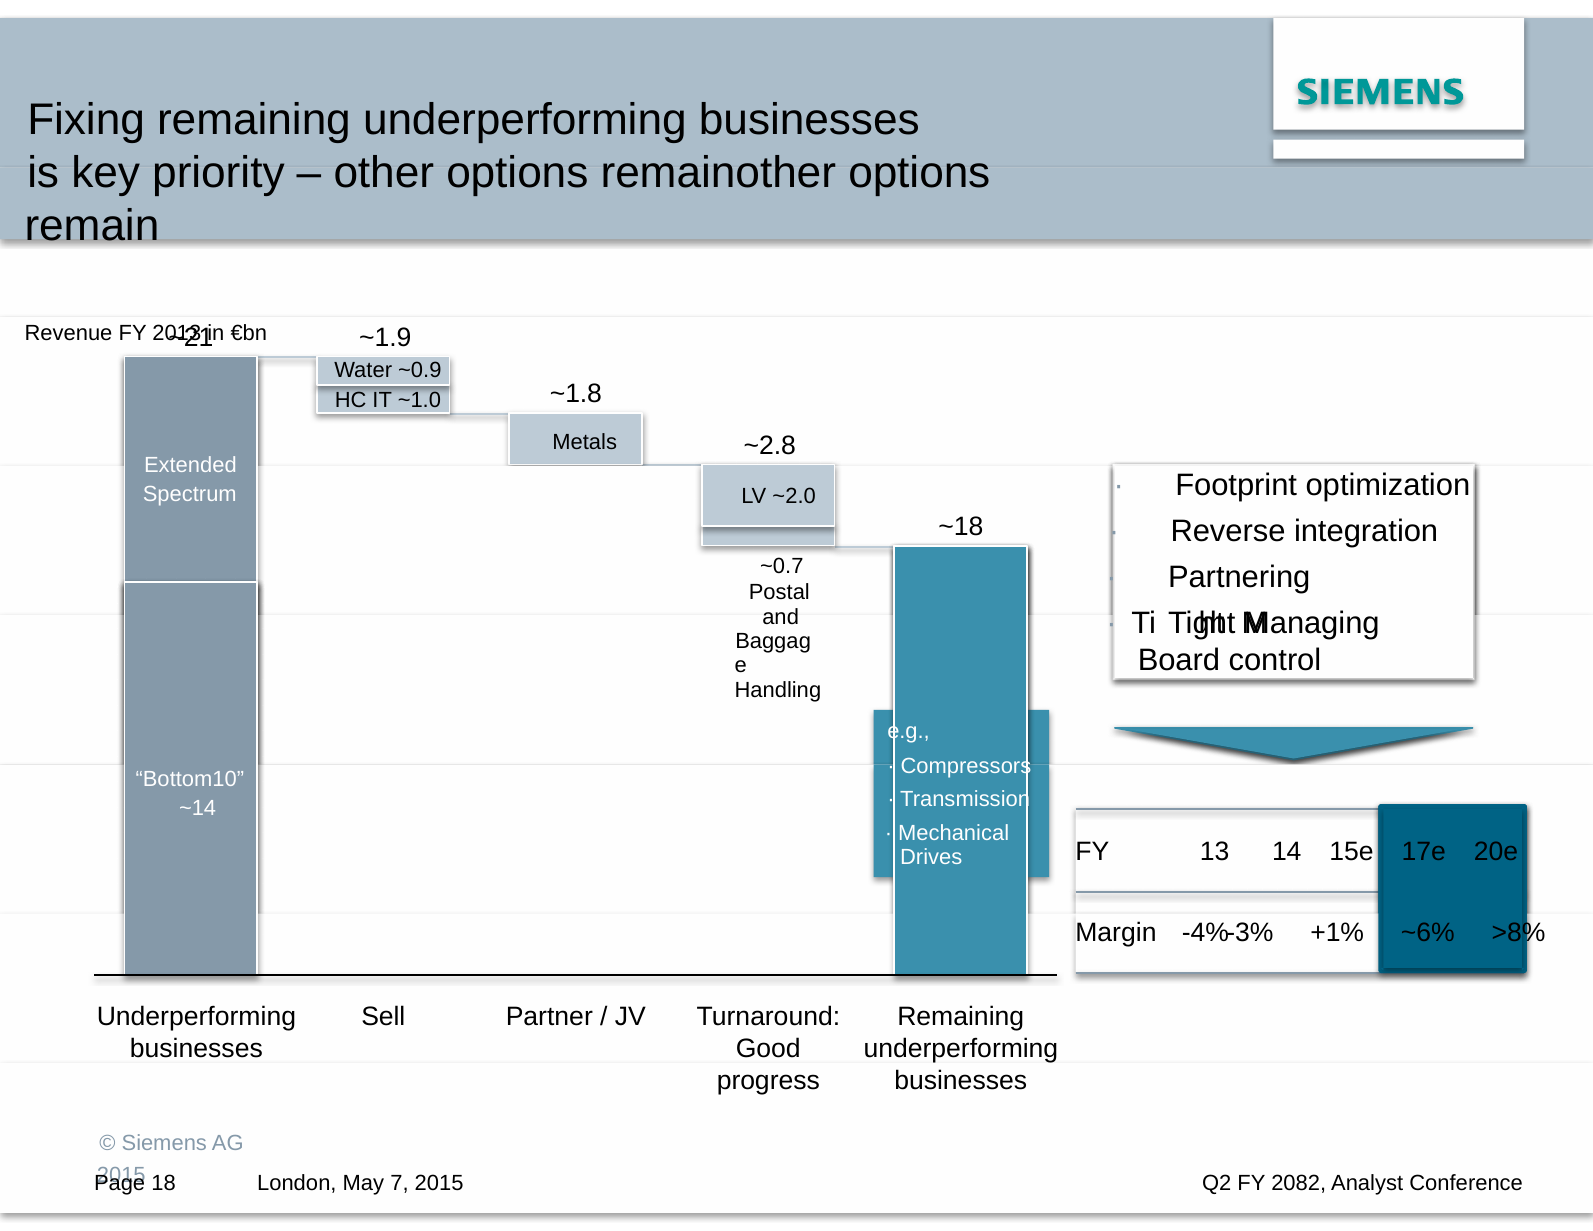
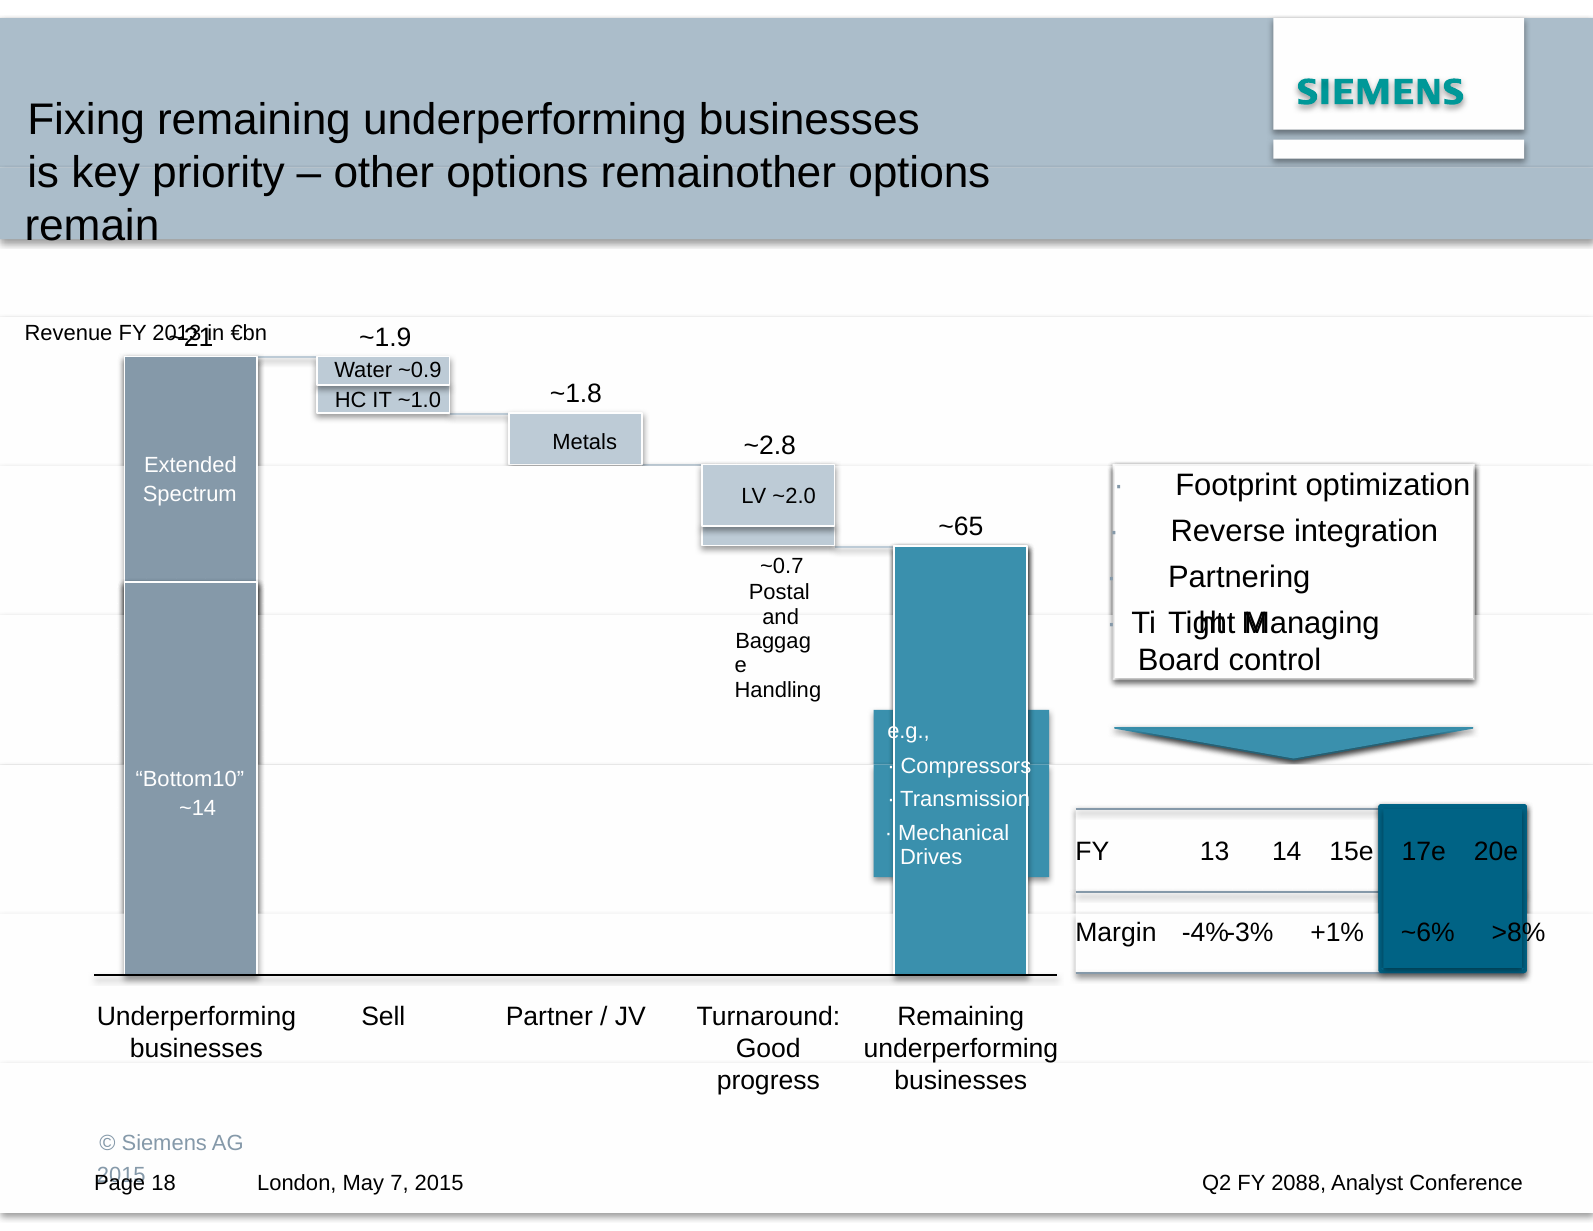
~18: ~18 -> ~65
2082: 2082 -> 2088
